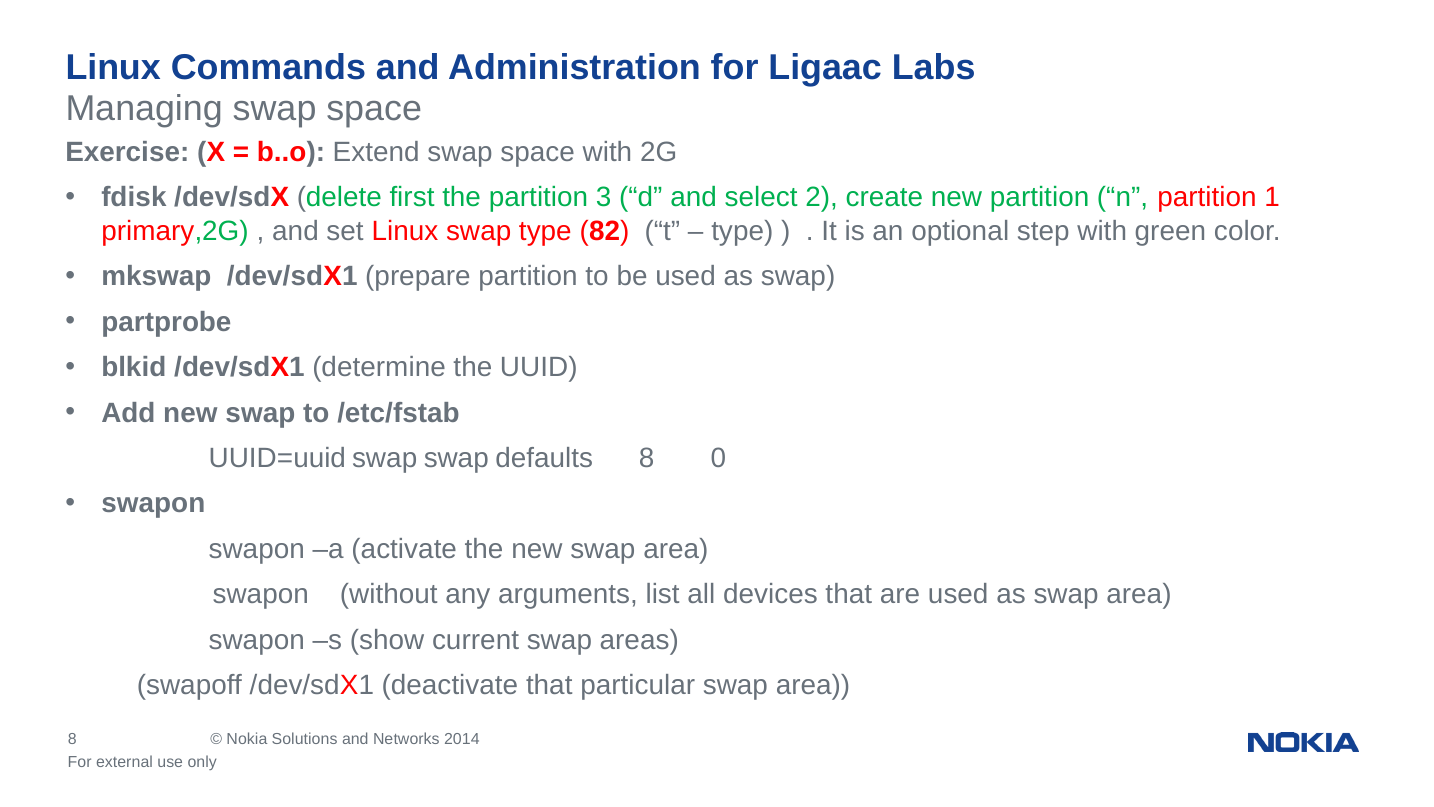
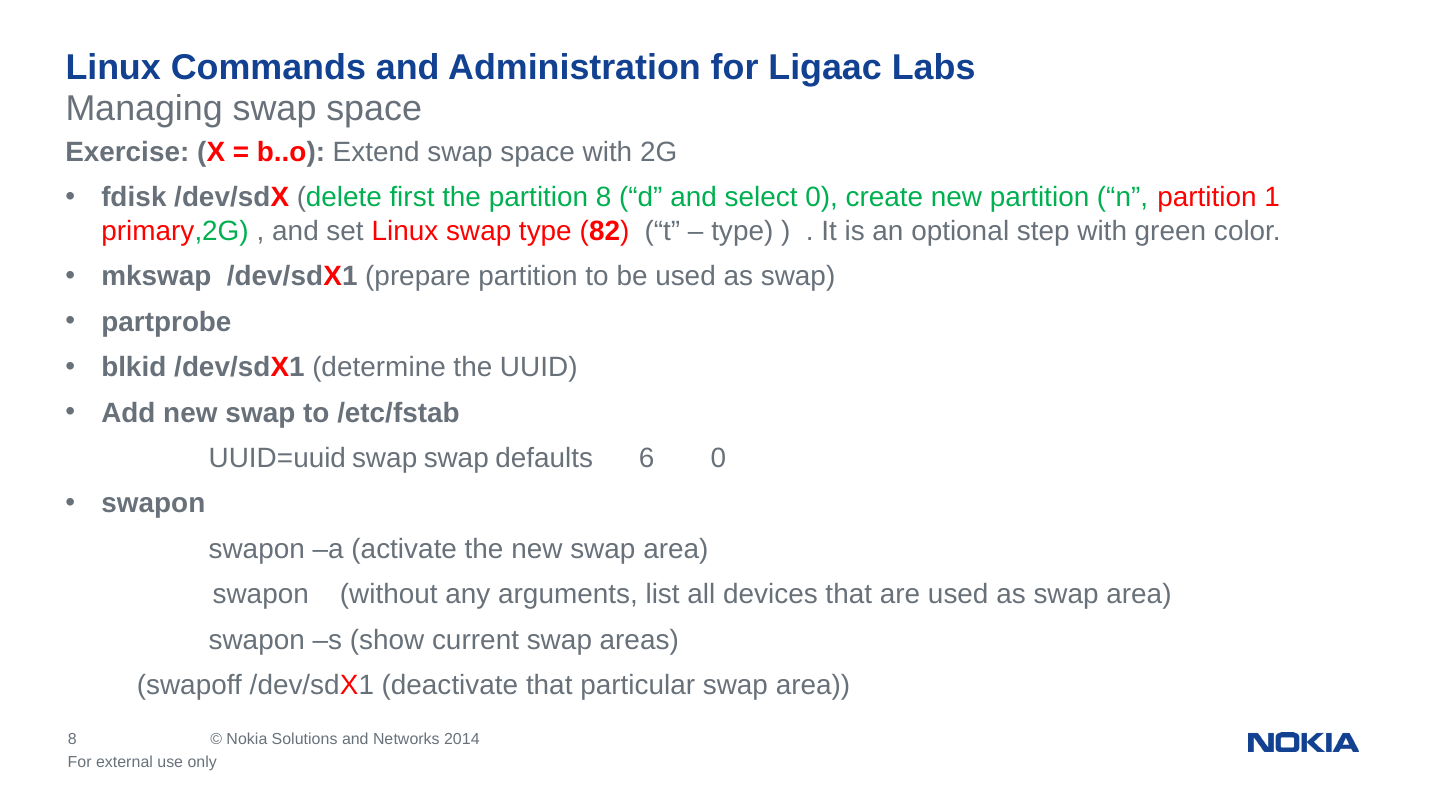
partition 3: 3 -> 8
select 2: 2 -> 0
8 at (647, 458): 8 -> 6
